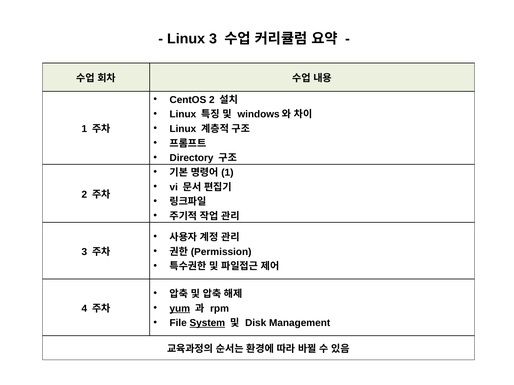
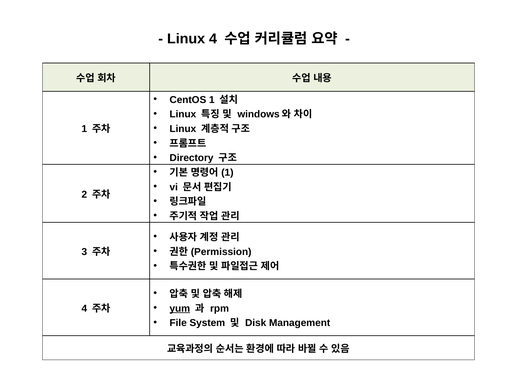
Linux 3: 3 -> 4
CentOS 2: 2 -> 1
System underline: present -> none
